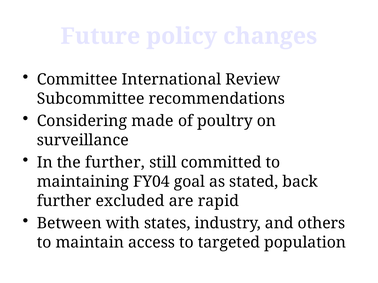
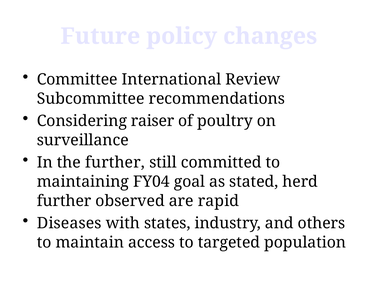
made: made -> raiser
back: back -> herd
excluded: excluded -> observed
Between: Between -> Diseases
